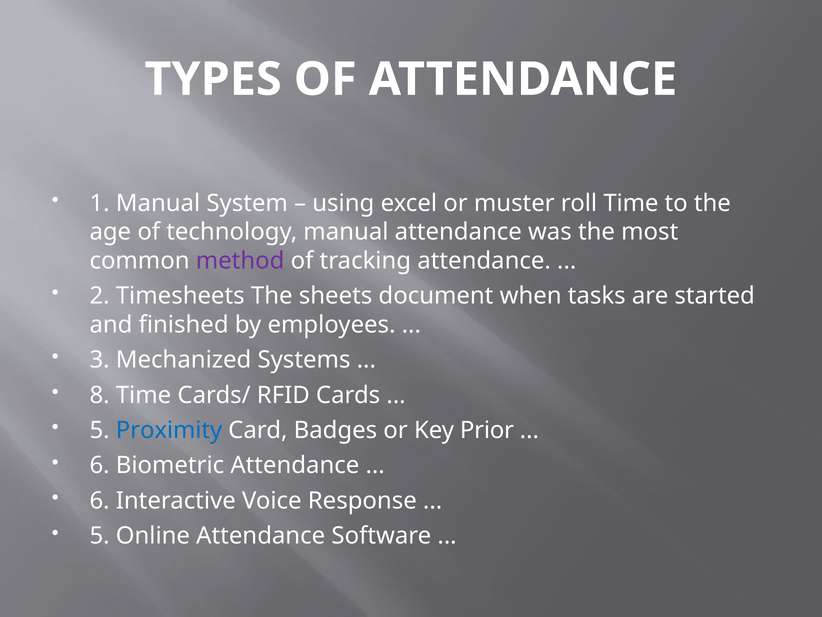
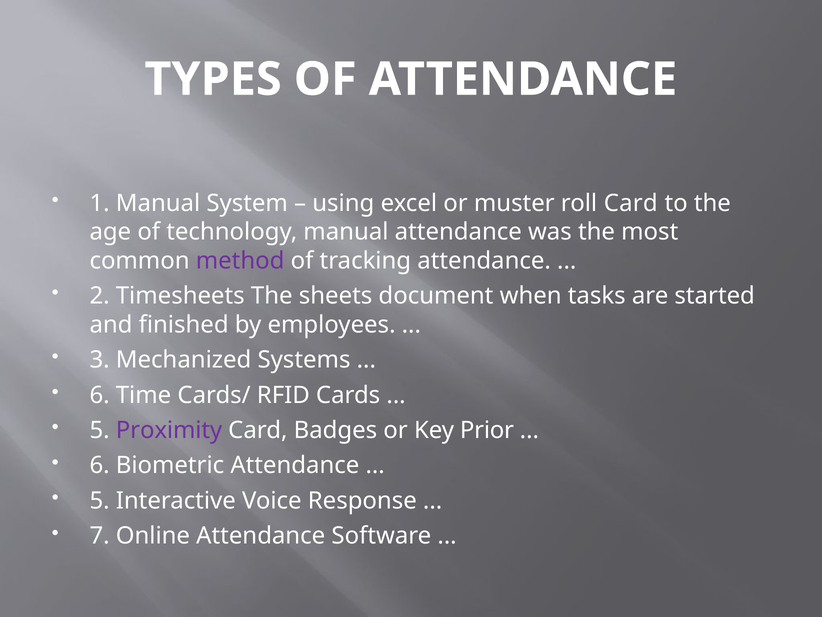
roll Time: Time -> Card
8 at (100, 395): 8 -> 6
Proximity colour: blue -> purple
6 at (100, 500): 6 -> 5
5 at (100, 536): 5 -> 7
